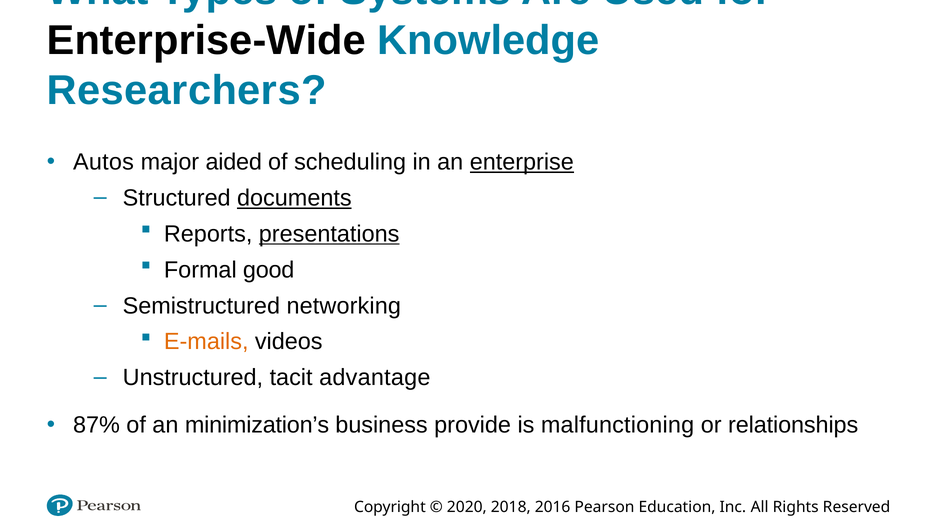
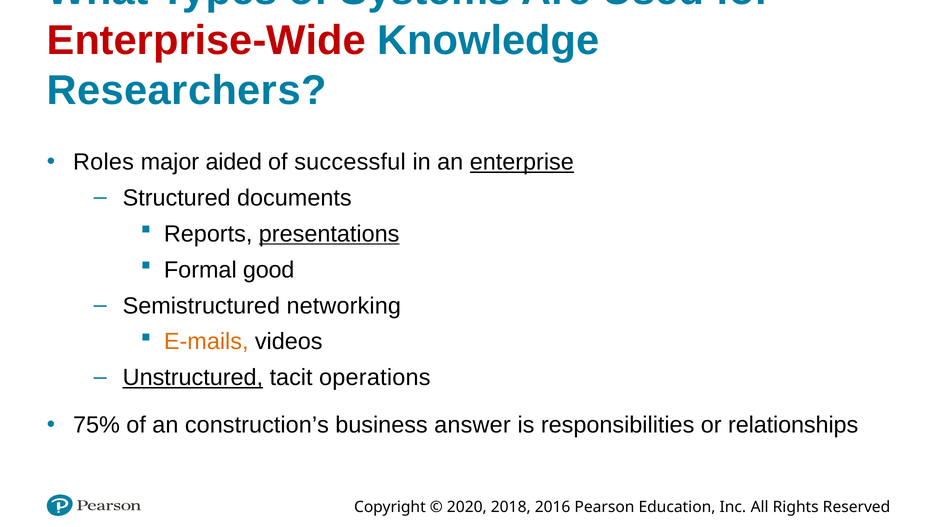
Enterprise-Wide colour: black -> red
Autos: Autos -> Roles
scheduling: scheduling -> successful
documents underline: present -> none
Unstructured underline: none -> present
advantage: advantage -> operations
87%: 87% -> 75%
minimization’s: minimization’s -> construction’s
provide: provide -> answer
malfunctioning: malfunctioning -> responsibilities
